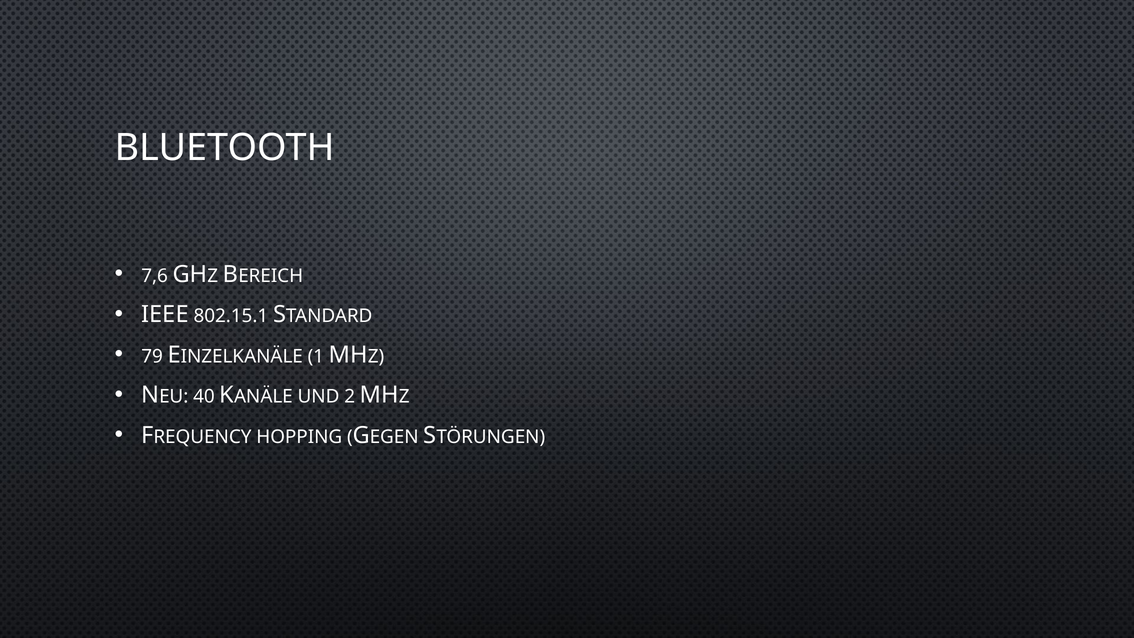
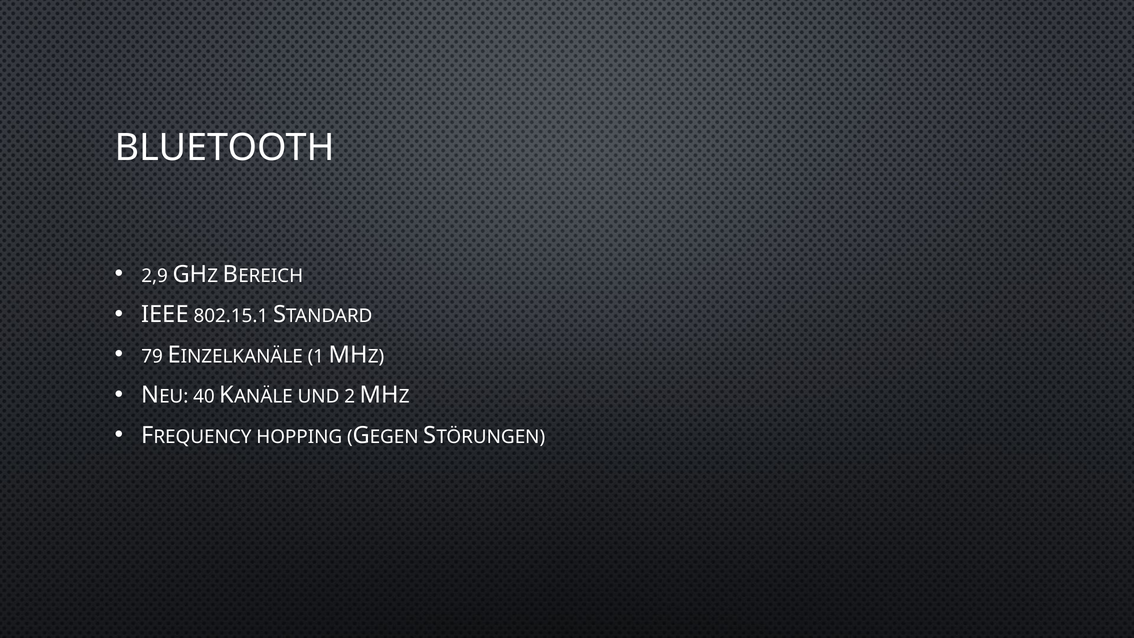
7,6: 7,6 -> 2,9
